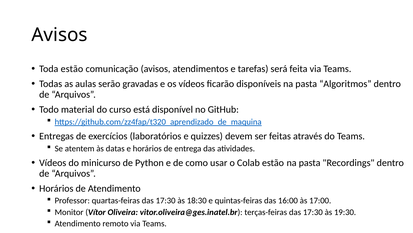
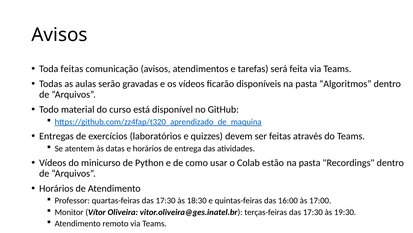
Toda estão: estão -> feitas
